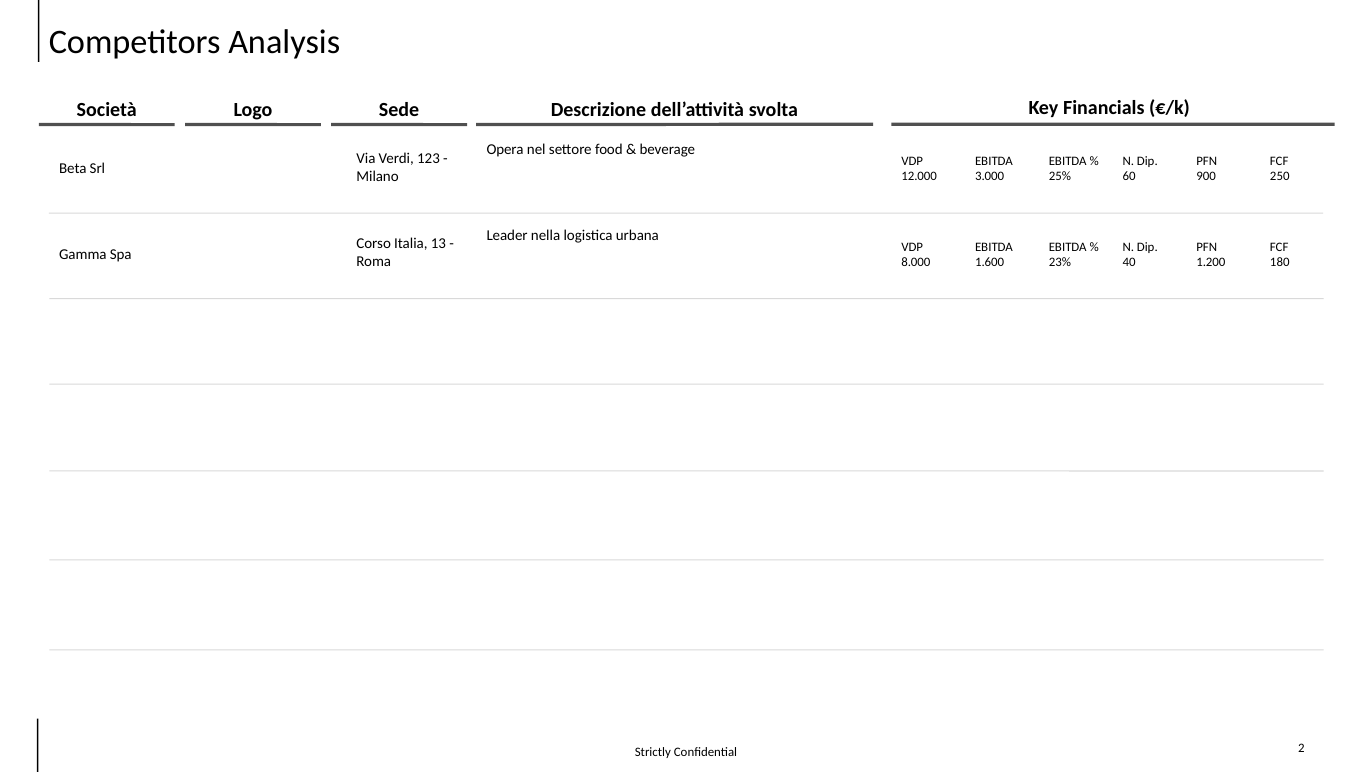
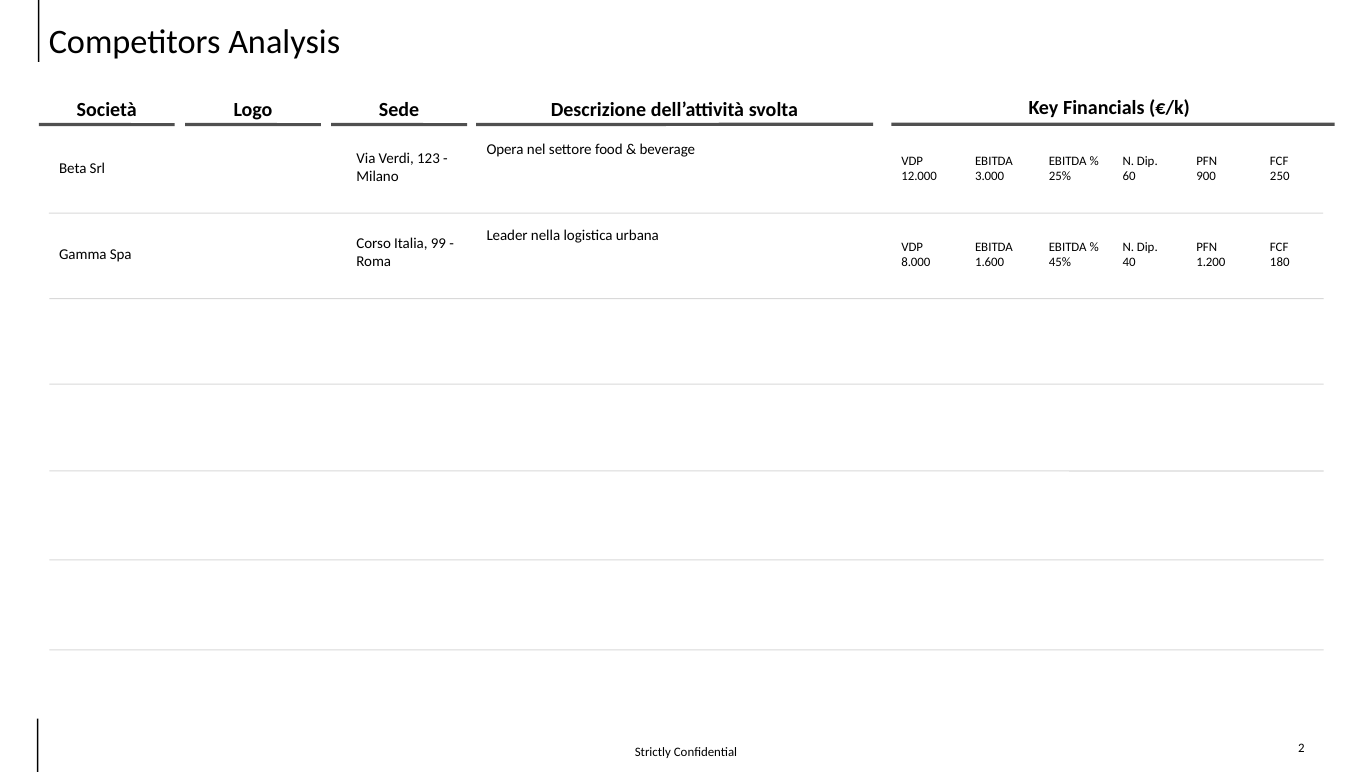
13: 13 -> 99
23%: 23% -> 45%
